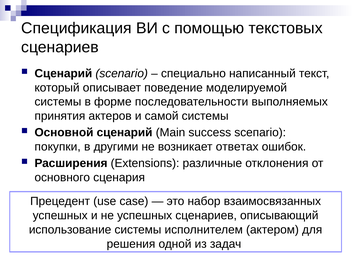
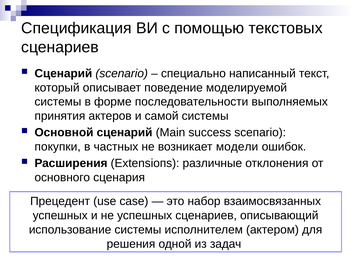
другими: другими -> частных
ответах: ответах -> модели
